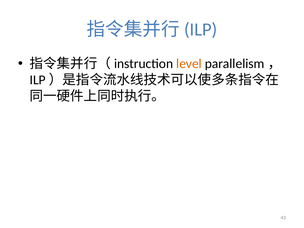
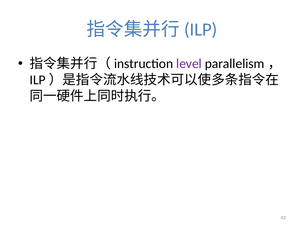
level colour: orange -> purple
